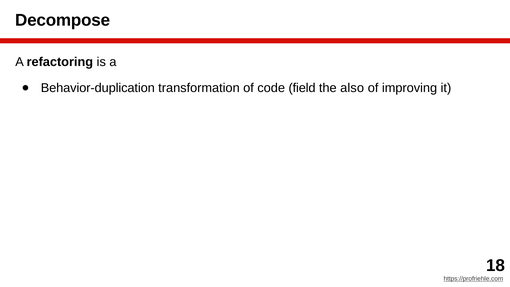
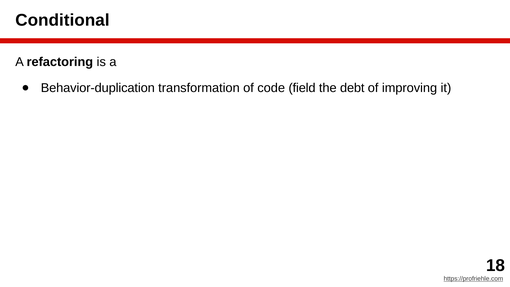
Decompose: Decompose -> Conditional
also: also -> debt
